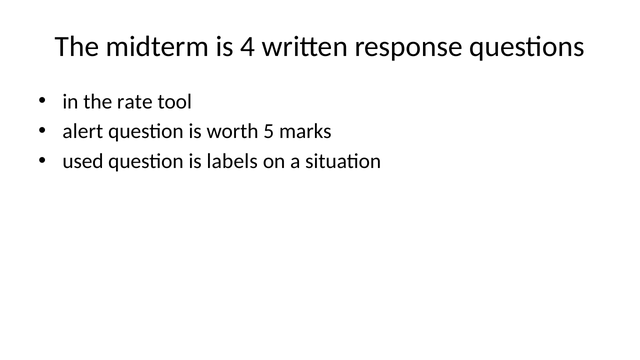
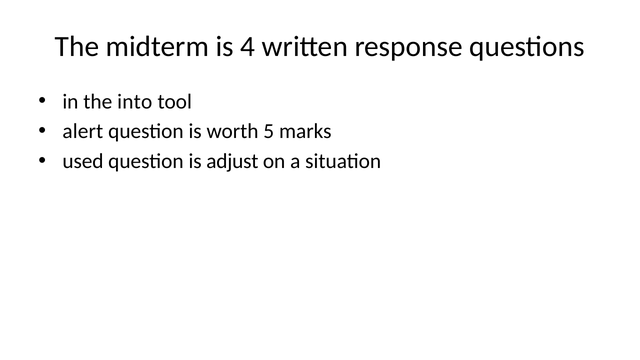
rate: rate -> into
labels: labels -> adjust
